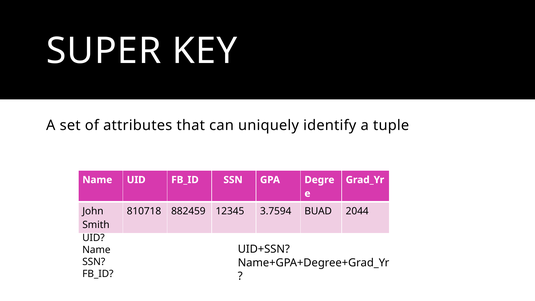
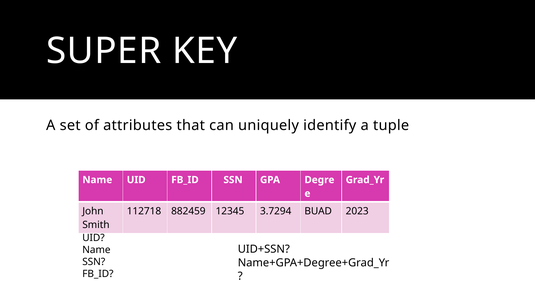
810718: 810718 -> 112718
3.7594: 3.7594 -> 3.7294
2044: 2044 -> 2023
